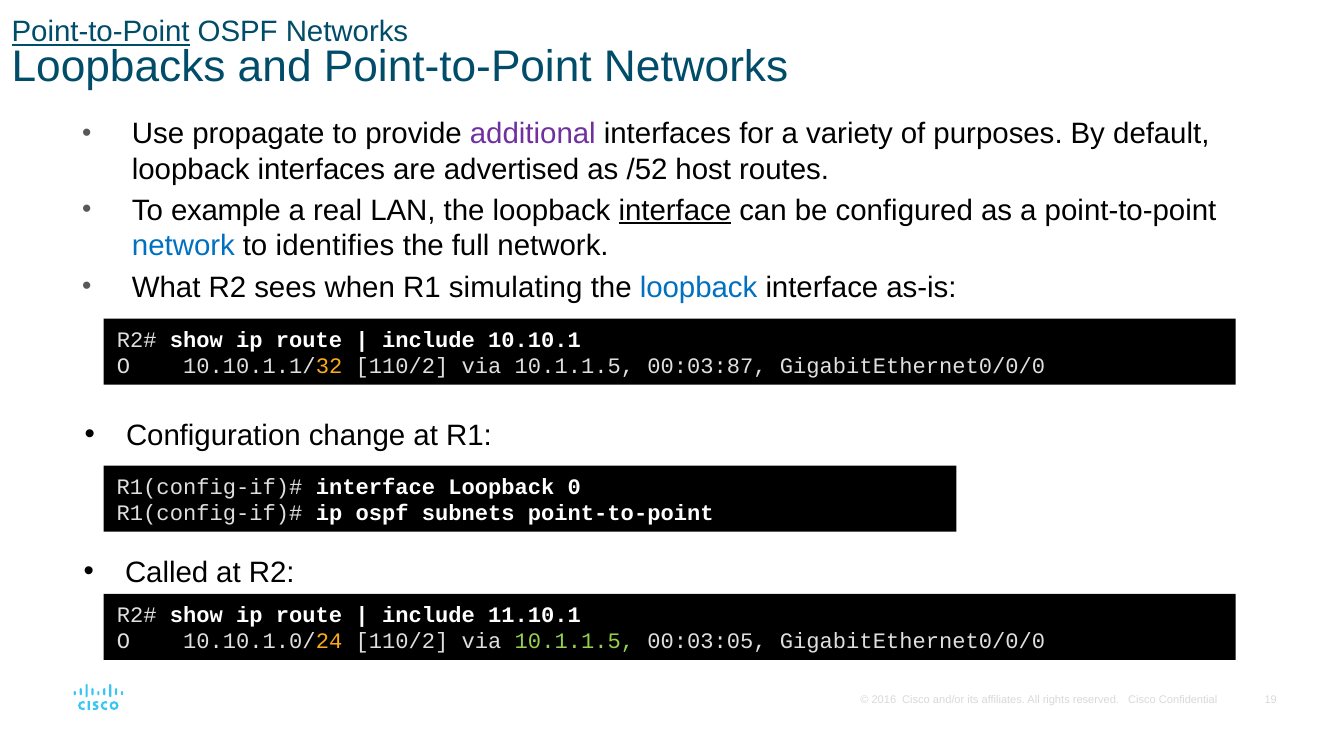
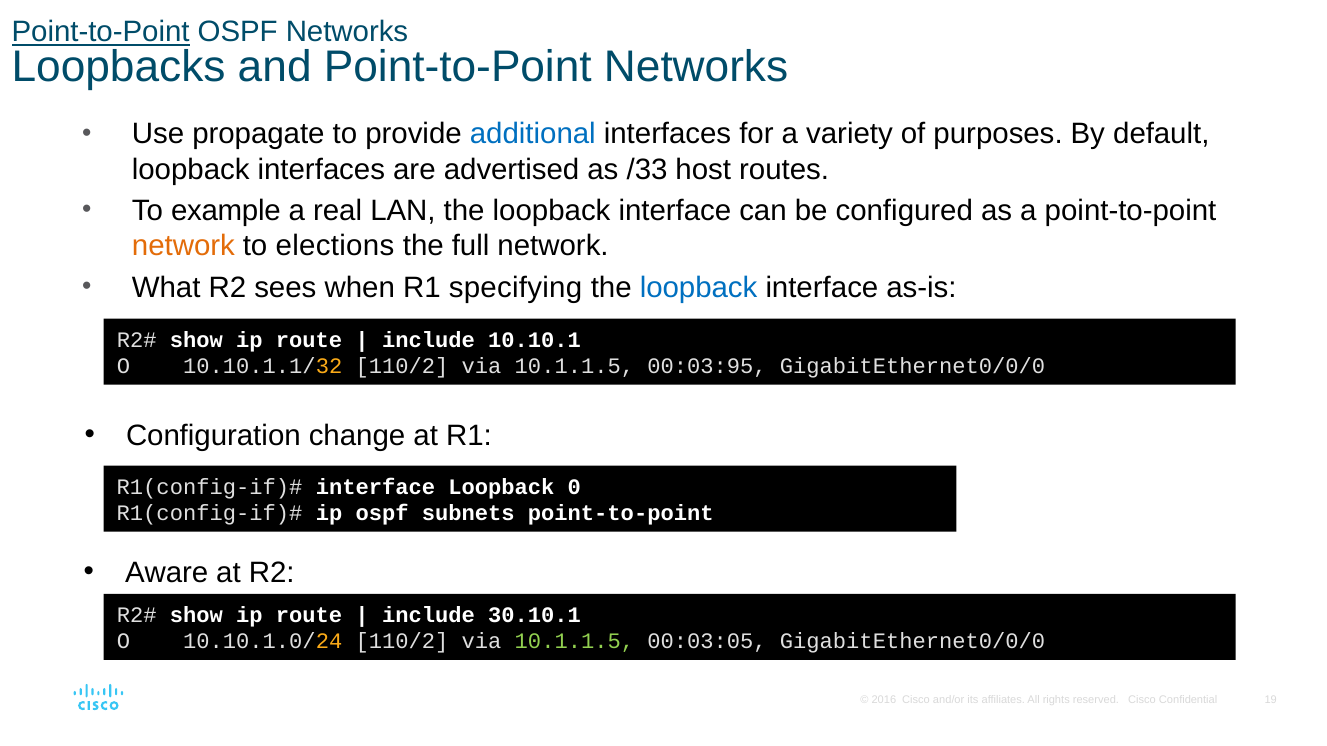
additional colour: purple -> blue
/52: /52 -> /33
interface at (675, 211) underline: present -> none
network at (183, 246) colour: blue -> orange
identifies: identifies -> elections
simulating: simulating -> specifying
00:03:87: 00:03:87 -> 00:03:95
Called: Called -> Aware
11.10.1: 11.10.1 -> 30.10.1
